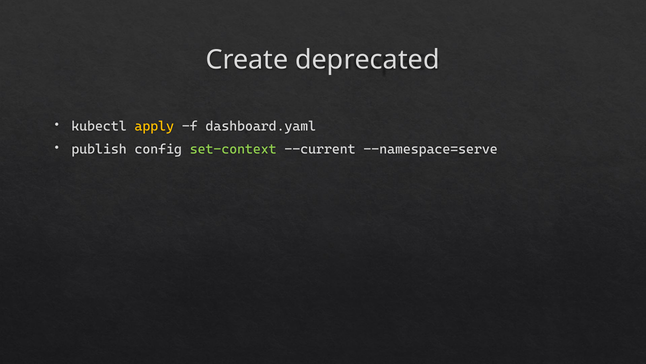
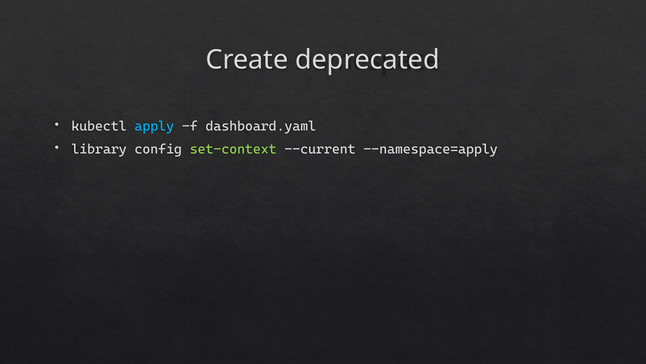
apply colour: yellow -> light blue
publish: publish -> library
--namespace=serve: --namespace=serve -> --namespace=apply
